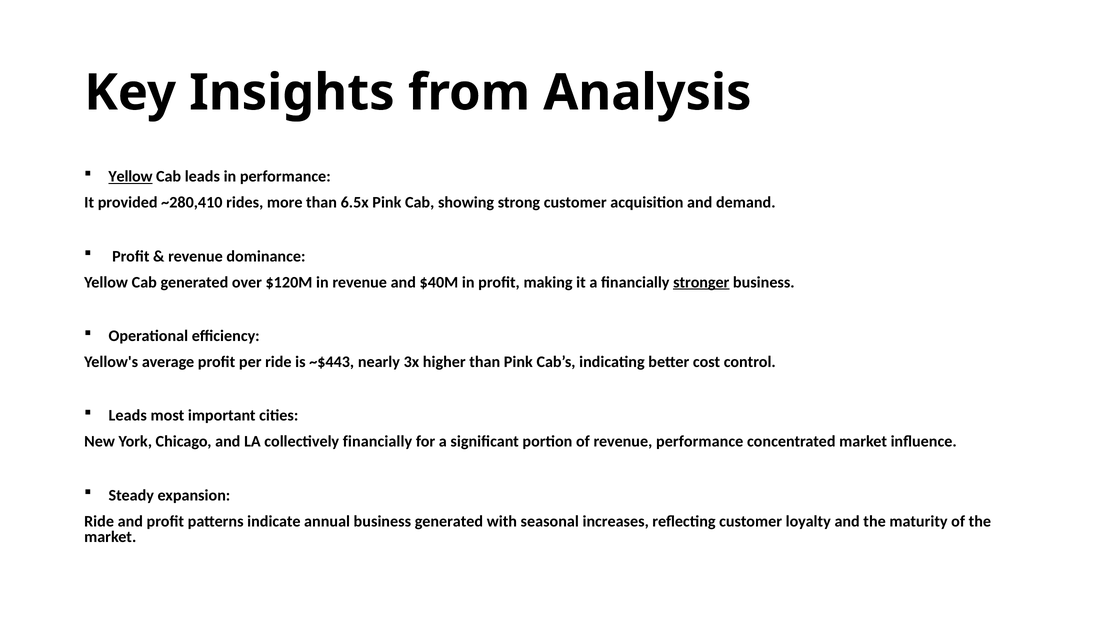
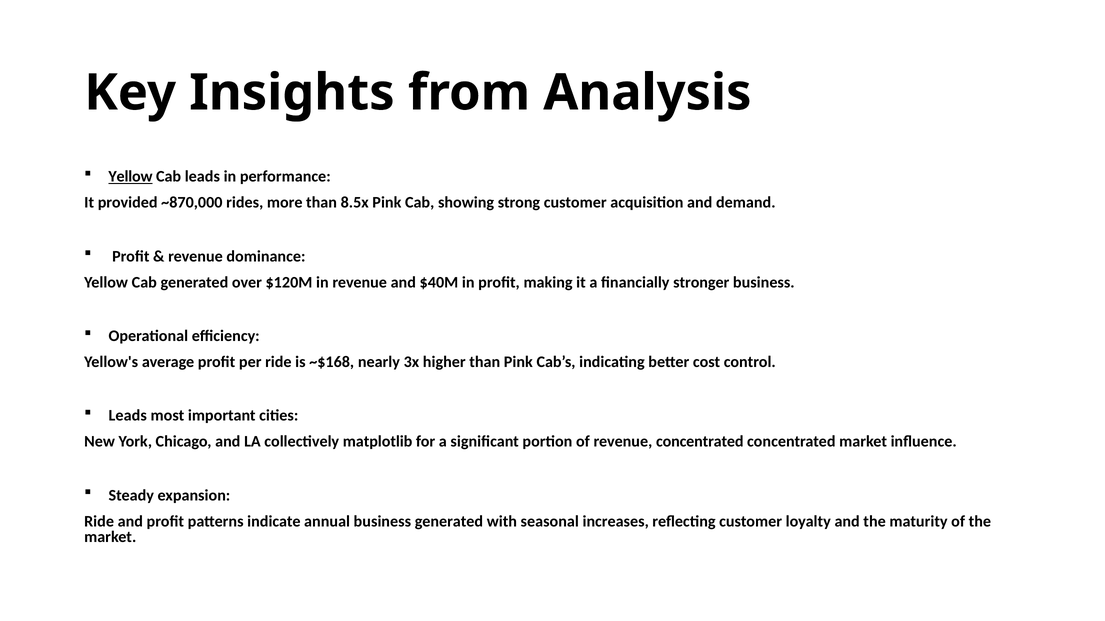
~280,410: ~280,410 -> ~870,000
6.5x: 6.5x -> 8.5x
stronger underline: present -> none
~$443: ~$443 -> ~$168
collectively financially: financially -> matplotlib
revenue performance: performance -> concentrated
